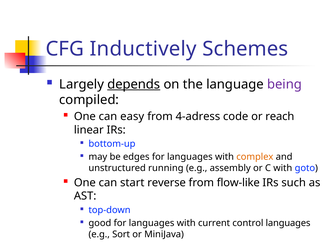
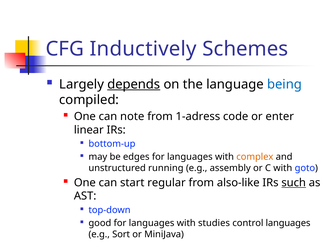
being colour: purple -> blue
easy: easy -> note
4-adress: 4-adress -> 1-adress
reach: reach -> enter
reverse: reverse -> regular
flow-like: flow-like -> also-like
such underline: none -> present
current: current -> studies
